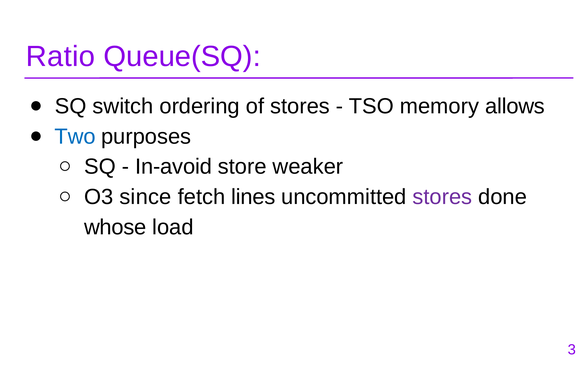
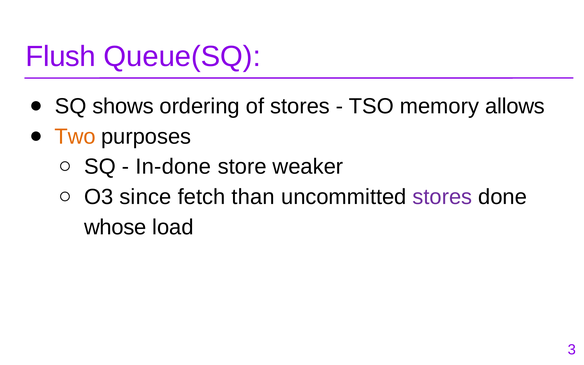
Ratio: Ratio -> Flush
switch: switch -> shows
Two colour: blue -> orange
In-avoid: In-avoid -> In-done
lines: lines -> than
